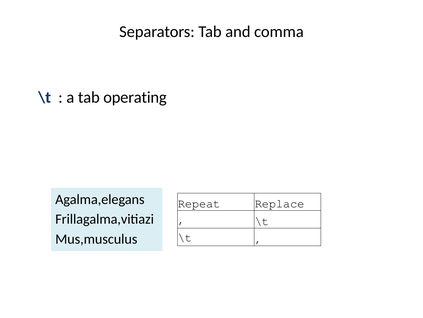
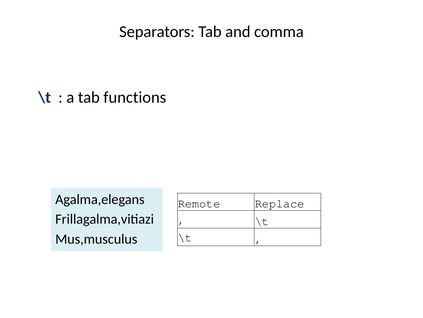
operating: operating -> functions
Repeat: Repeat -> Remote
